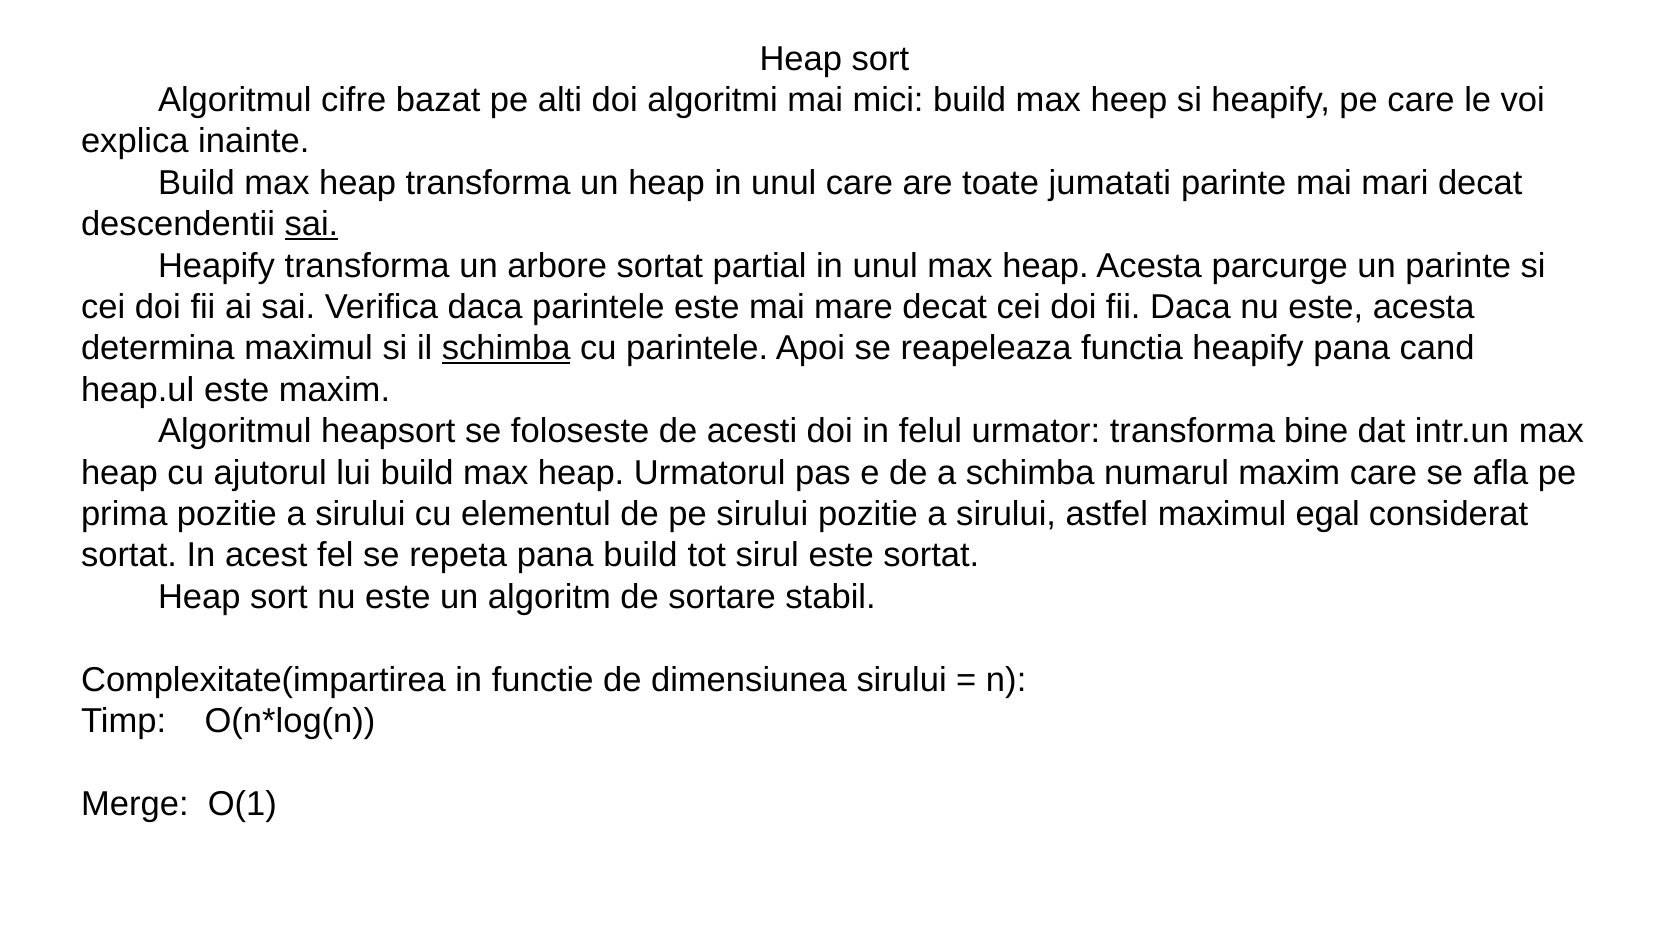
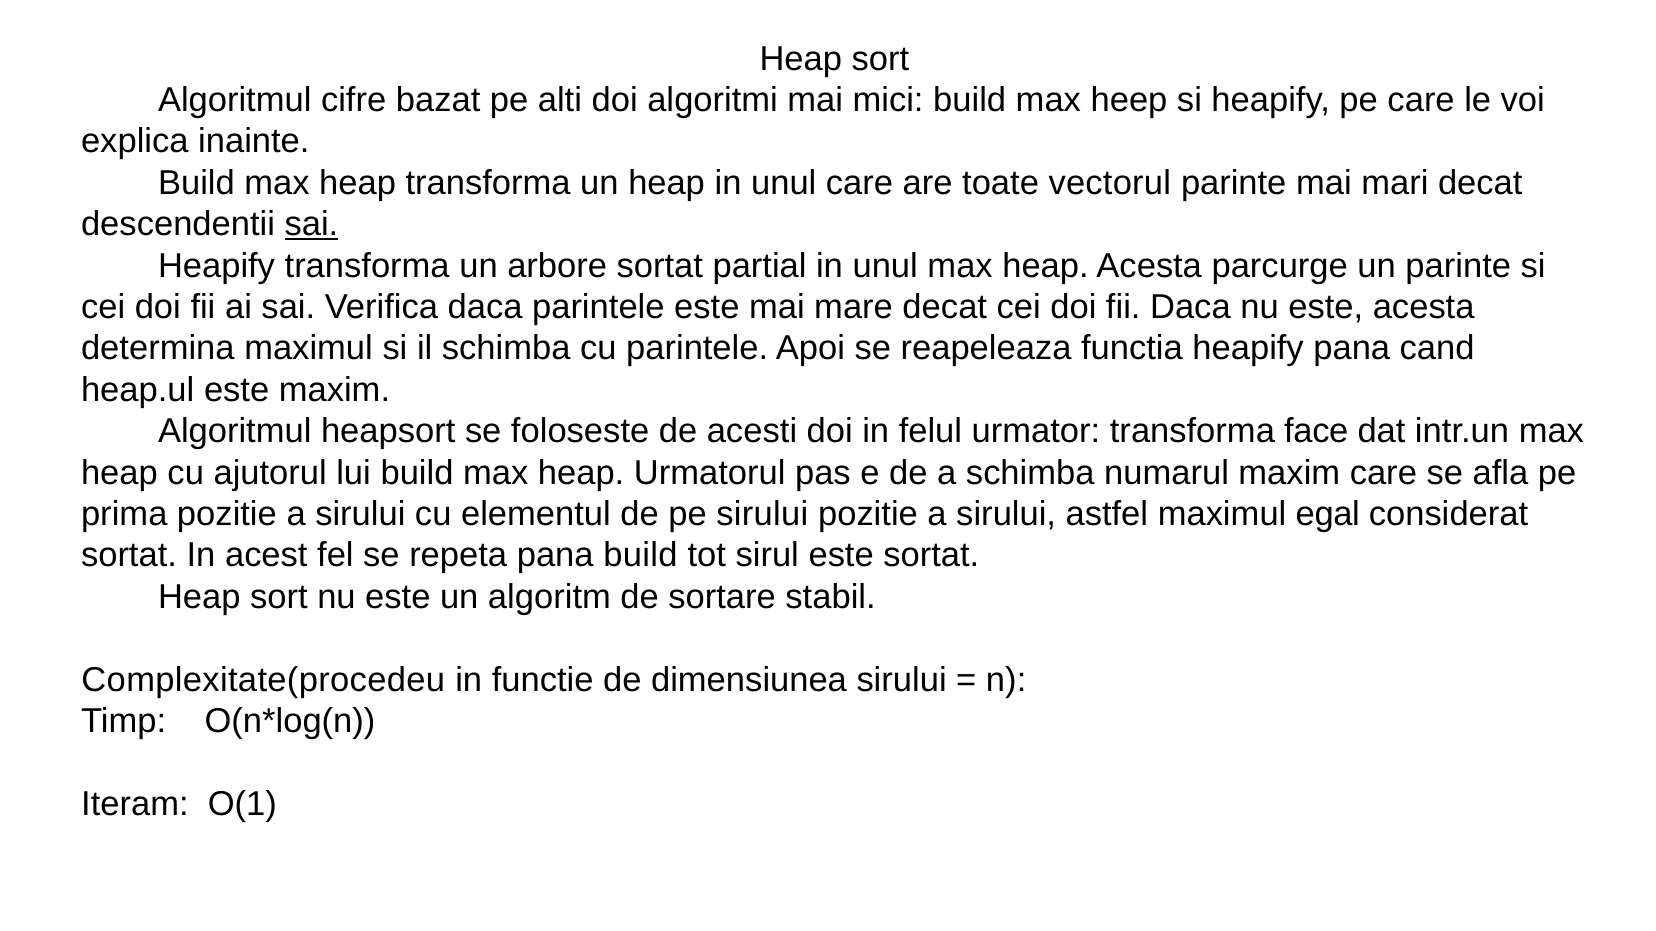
jumatati: jumatati -> vectorul
schimba at (506, 349) underline: present -> none
bine: bine -> face
Complexitate(impartirea: Complexitate(impartirea -> Complexitate(procedeu
Merge: Merge -> Iteram
